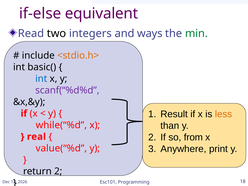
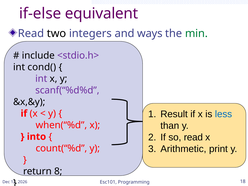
<stdio.h> colour: orange -> purple
basic(: basic( -> cond(
int at (41, 79) colour: blue -> purple
less colour: orange -> blue
while(“%d: while(“%d -> when(“%d
so from: from -> read
real: real -> into
Anywhere: Anywhere -> Arithmetic
value(“%d: value(“%d -> count(“%d
return 2: 2 -> 8
